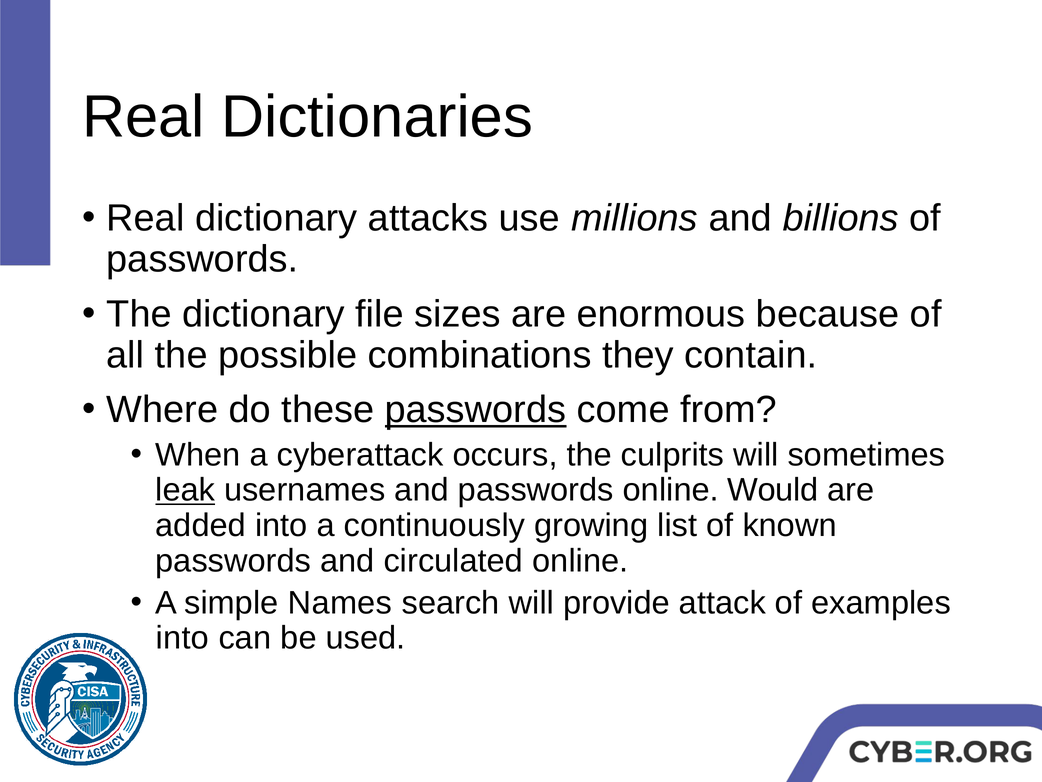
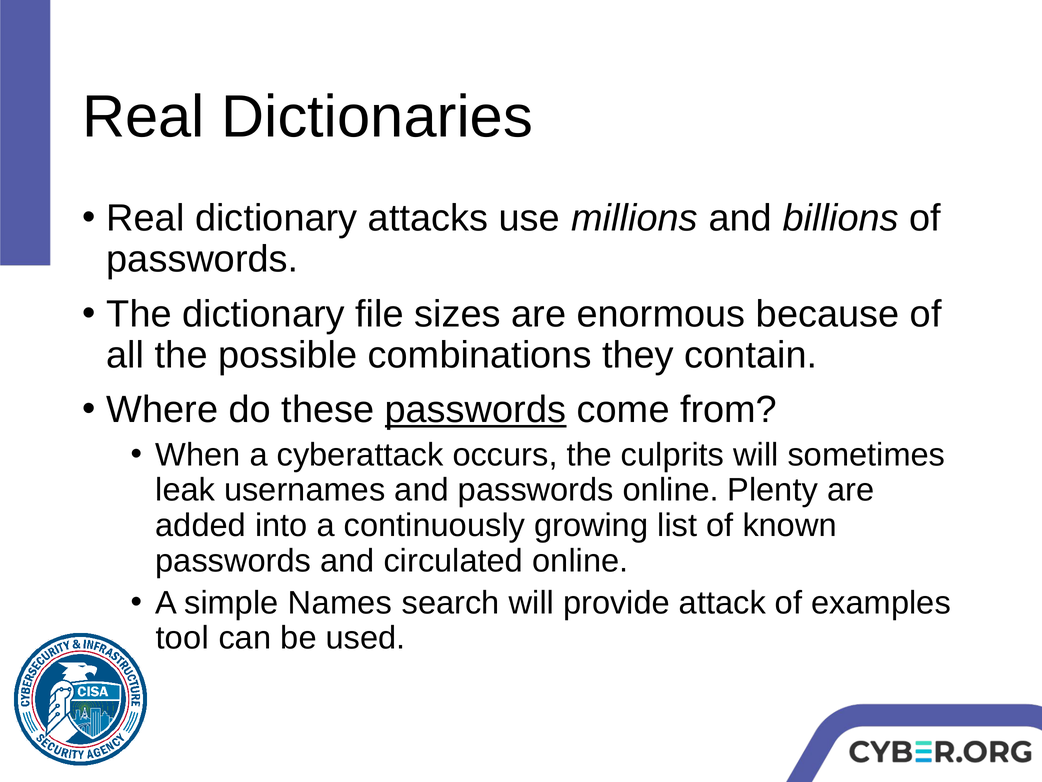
leak underline: present -> none
Would: Would -> Plenty
into at (182, 638): into -> tool
